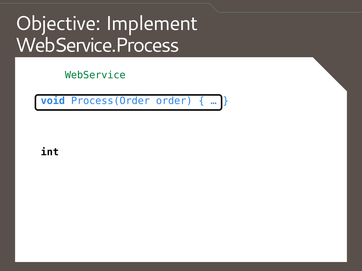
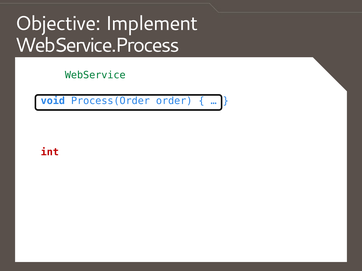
int at (50, 152) colour: black -> red
